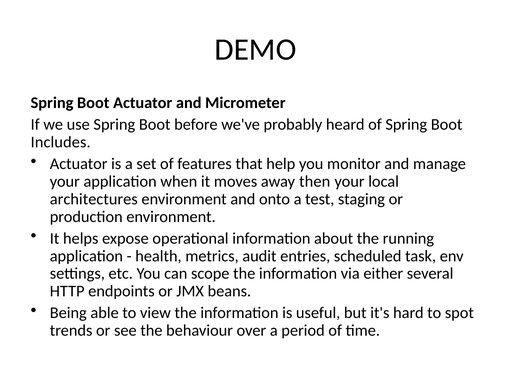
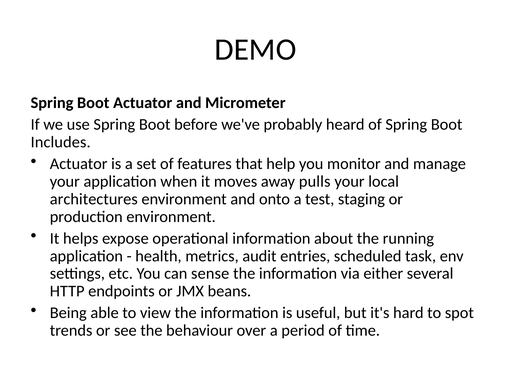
then: then -> pulls
scope: scope -> sense
